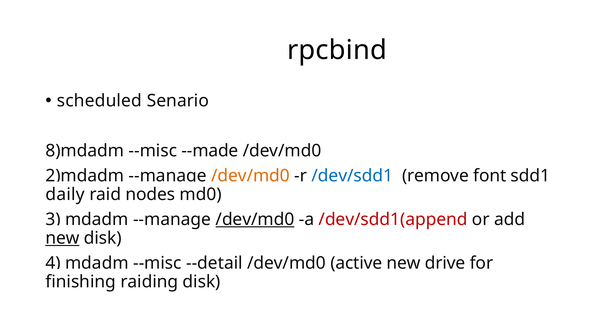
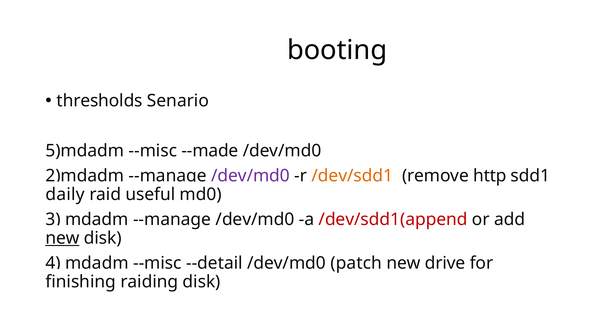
rpcbind: rpcbind -> booting
scheduled: scheduled -> thresholds
8)mdadm: 8)mdadm -> 5)mdadm
/dev/md0 at (251, 176) colour: orange -> purple
/dev/sdd1 colour: blue -> orange
font: font -> http
nodes: nodes -> useful
/dev/md0 at (255, 220) underline: present -> none
active: active -> patch
